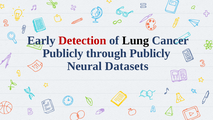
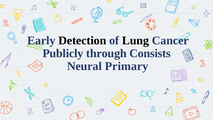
Detection colour: red -> black
through Publicly: Publicly -> Consists
Datasets: Datasets -> Primary
